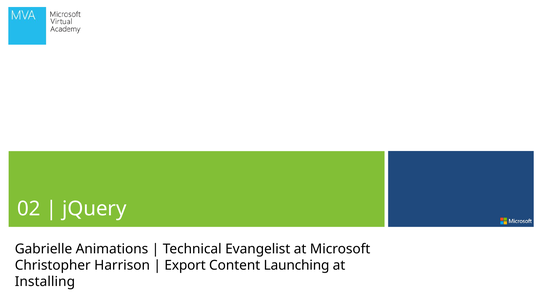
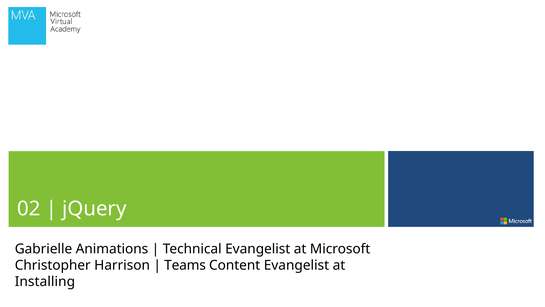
Export: Export -> Teams
Content Launching: Launching -> Evangelist
